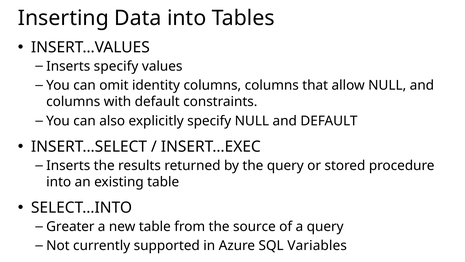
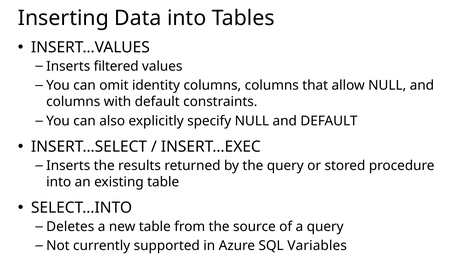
Inserts specify: specify -> filtered
Greater: Greater -> Deletes
